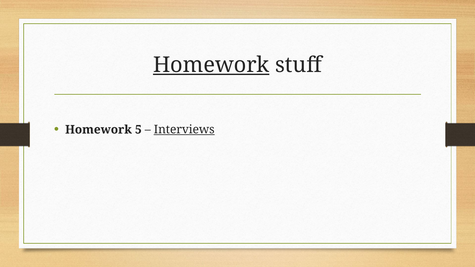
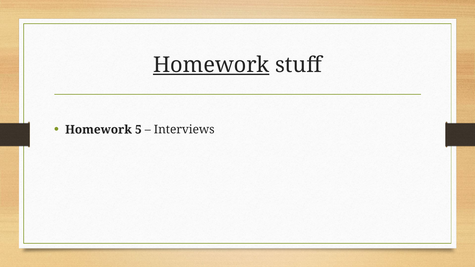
Interviews underline: present -> none
